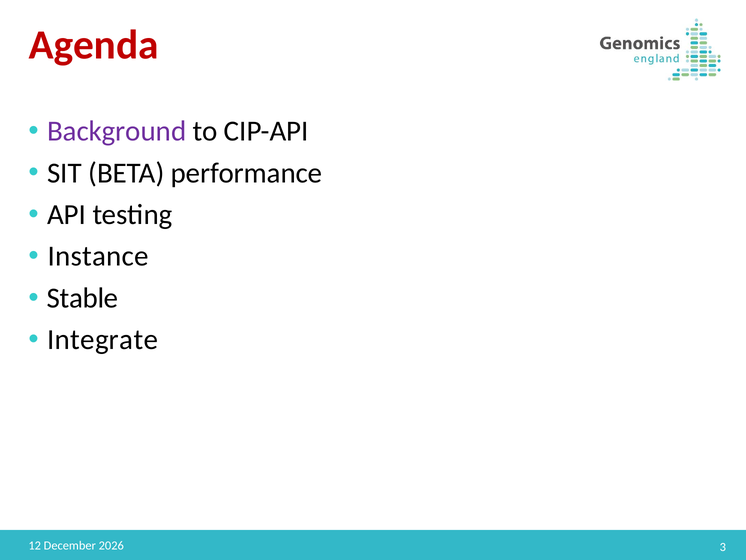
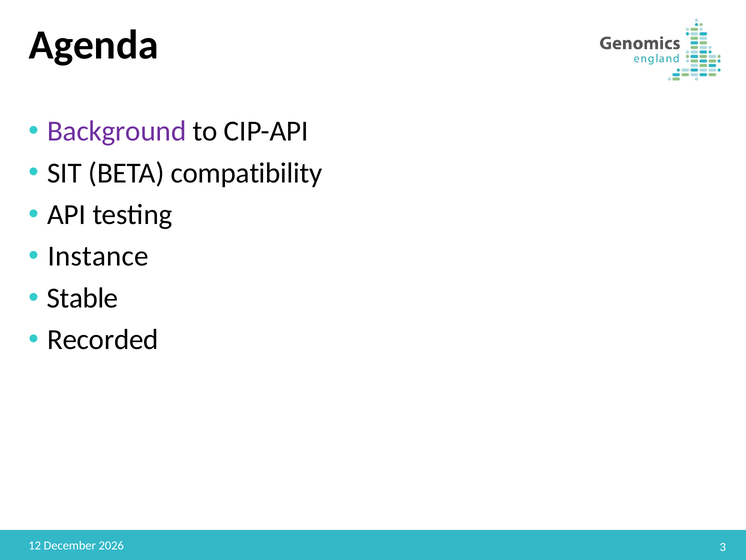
Agenda colour: red -> black
performance: performance -> compatibility
Integrate: Integrate -> Recorded
